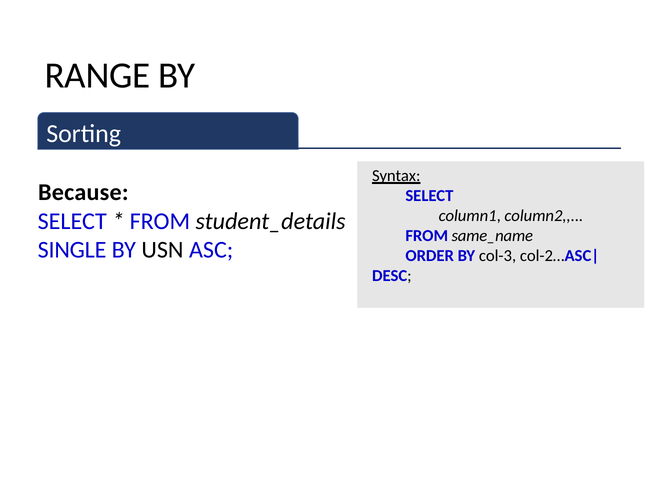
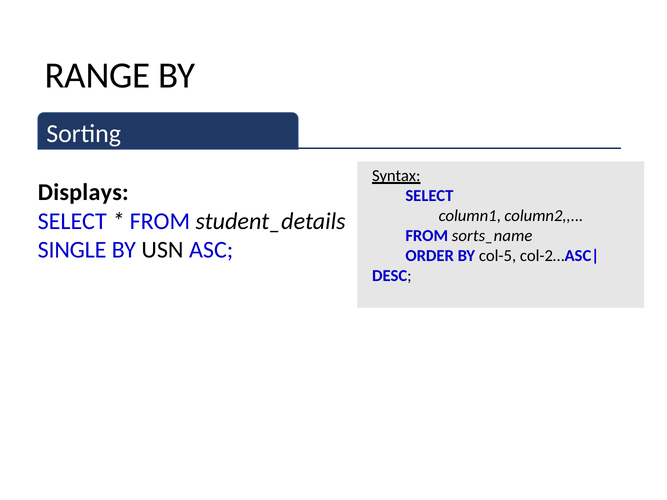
Because: Because -> Displays
same_name: same_name -> sorts_name
col-3: col-3 -> col-5
